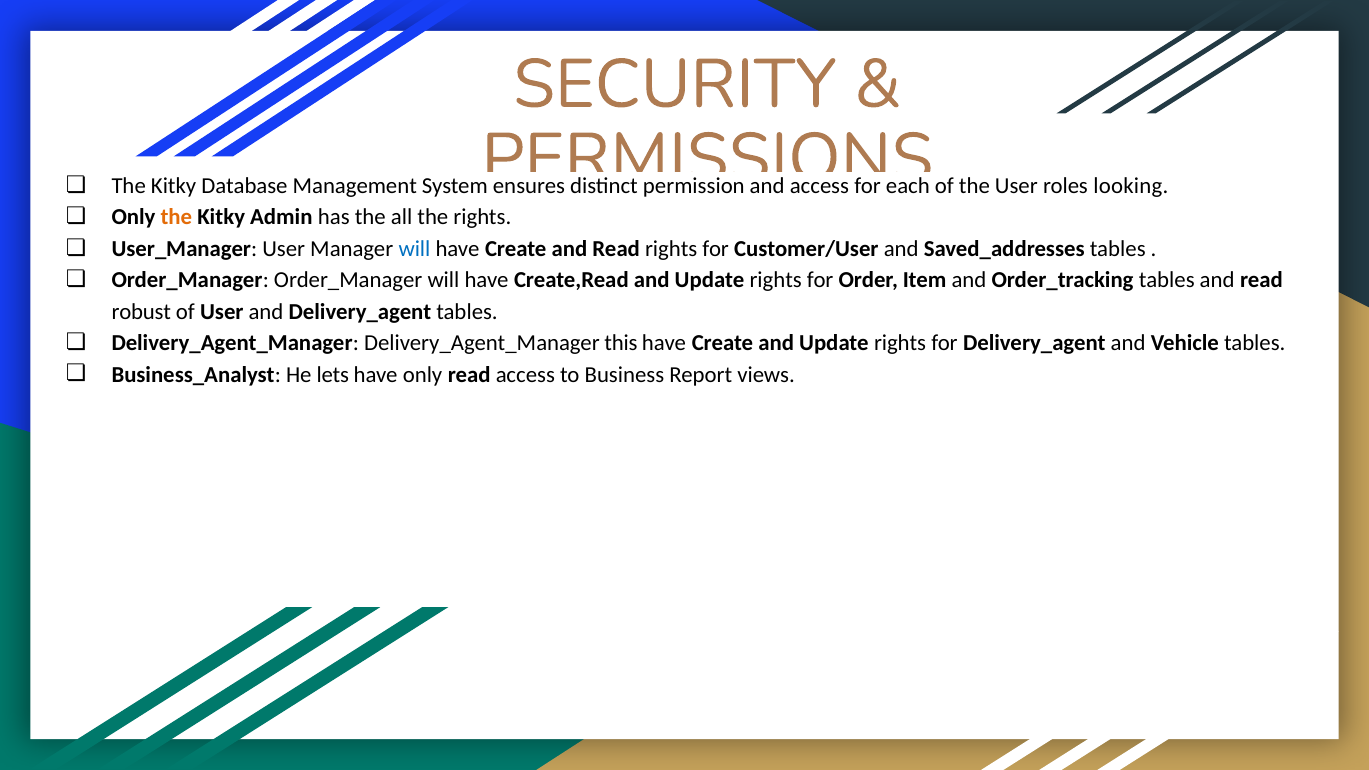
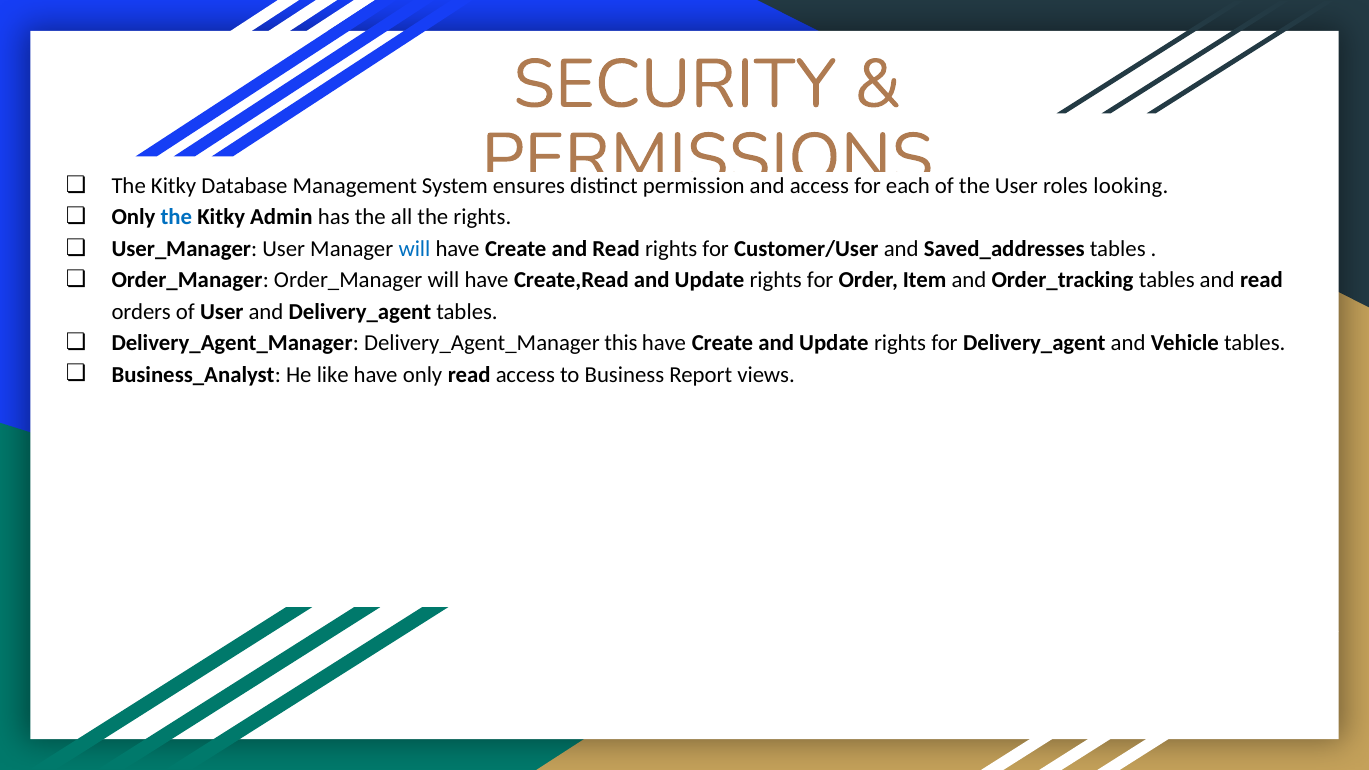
the at (176, 217) colour: orange -> blue
robust: robust -> orders
lets: lets -> like
